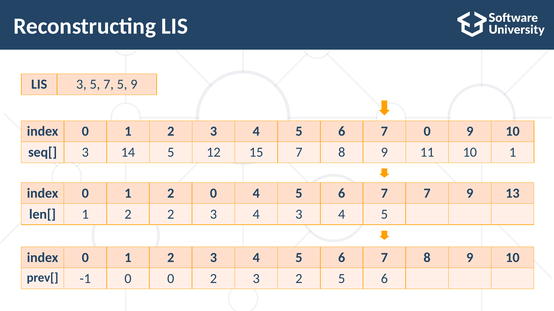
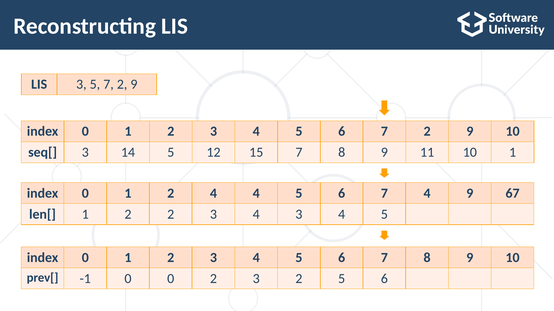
5 7 5: 5 -> 2
6 7 0: 0 -> 2
2 0: 0 -> 4
7 7: 7 -> 4
13: 13 -> 67
